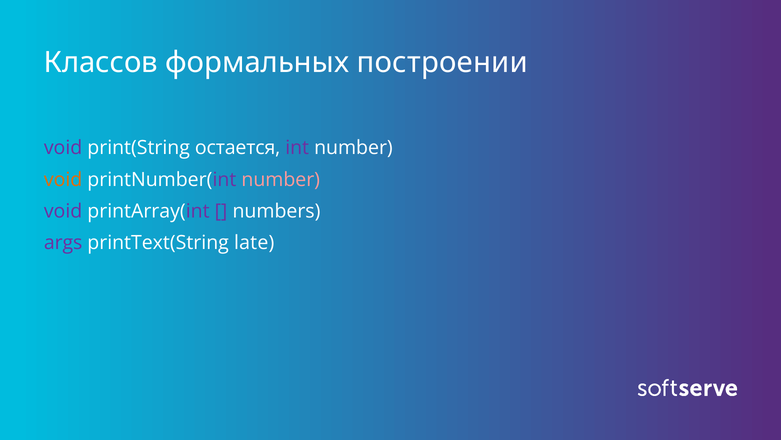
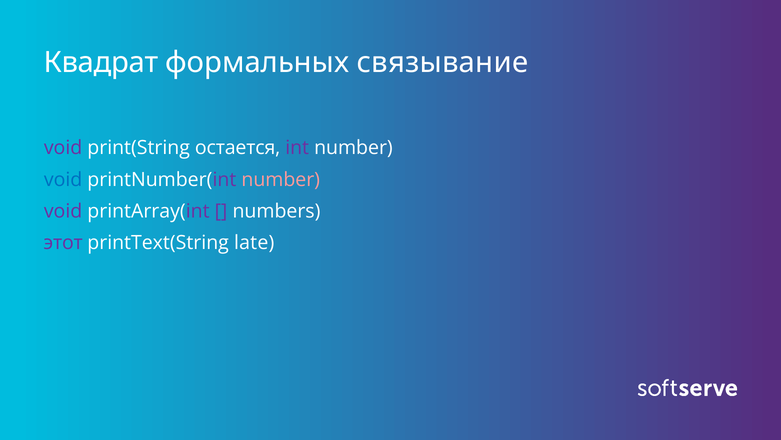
Классов: Классов -> Квадрат
построении: построении -> связывание
void at (63, 179) colour: orange -> blue
args: args -> этот
